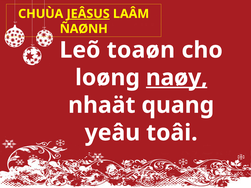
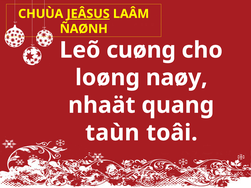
toaøn: toaøn -> cuøng
naøy underline: present -> none
yeâu: yeâu -> taùn
